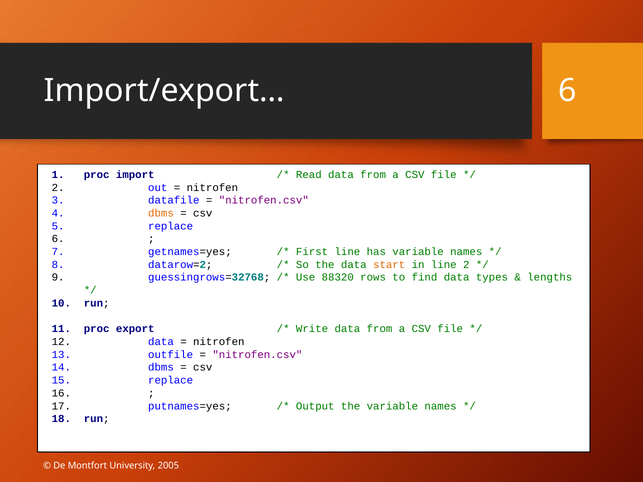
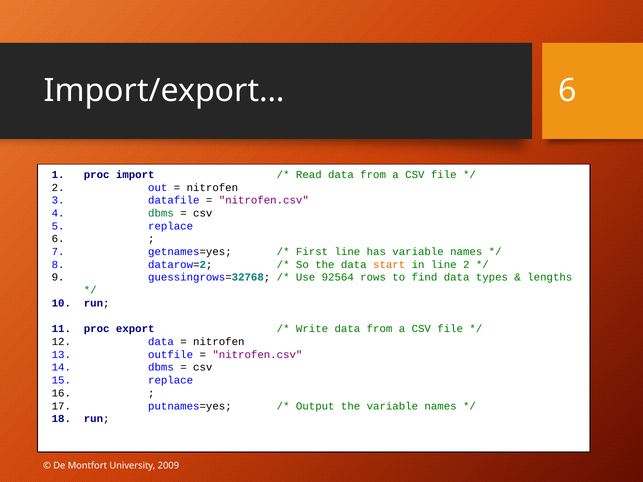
dbms at (161, 213) colour: orange -> green
88320: 88320 -> 92564
2005: 2005 -> 2009
